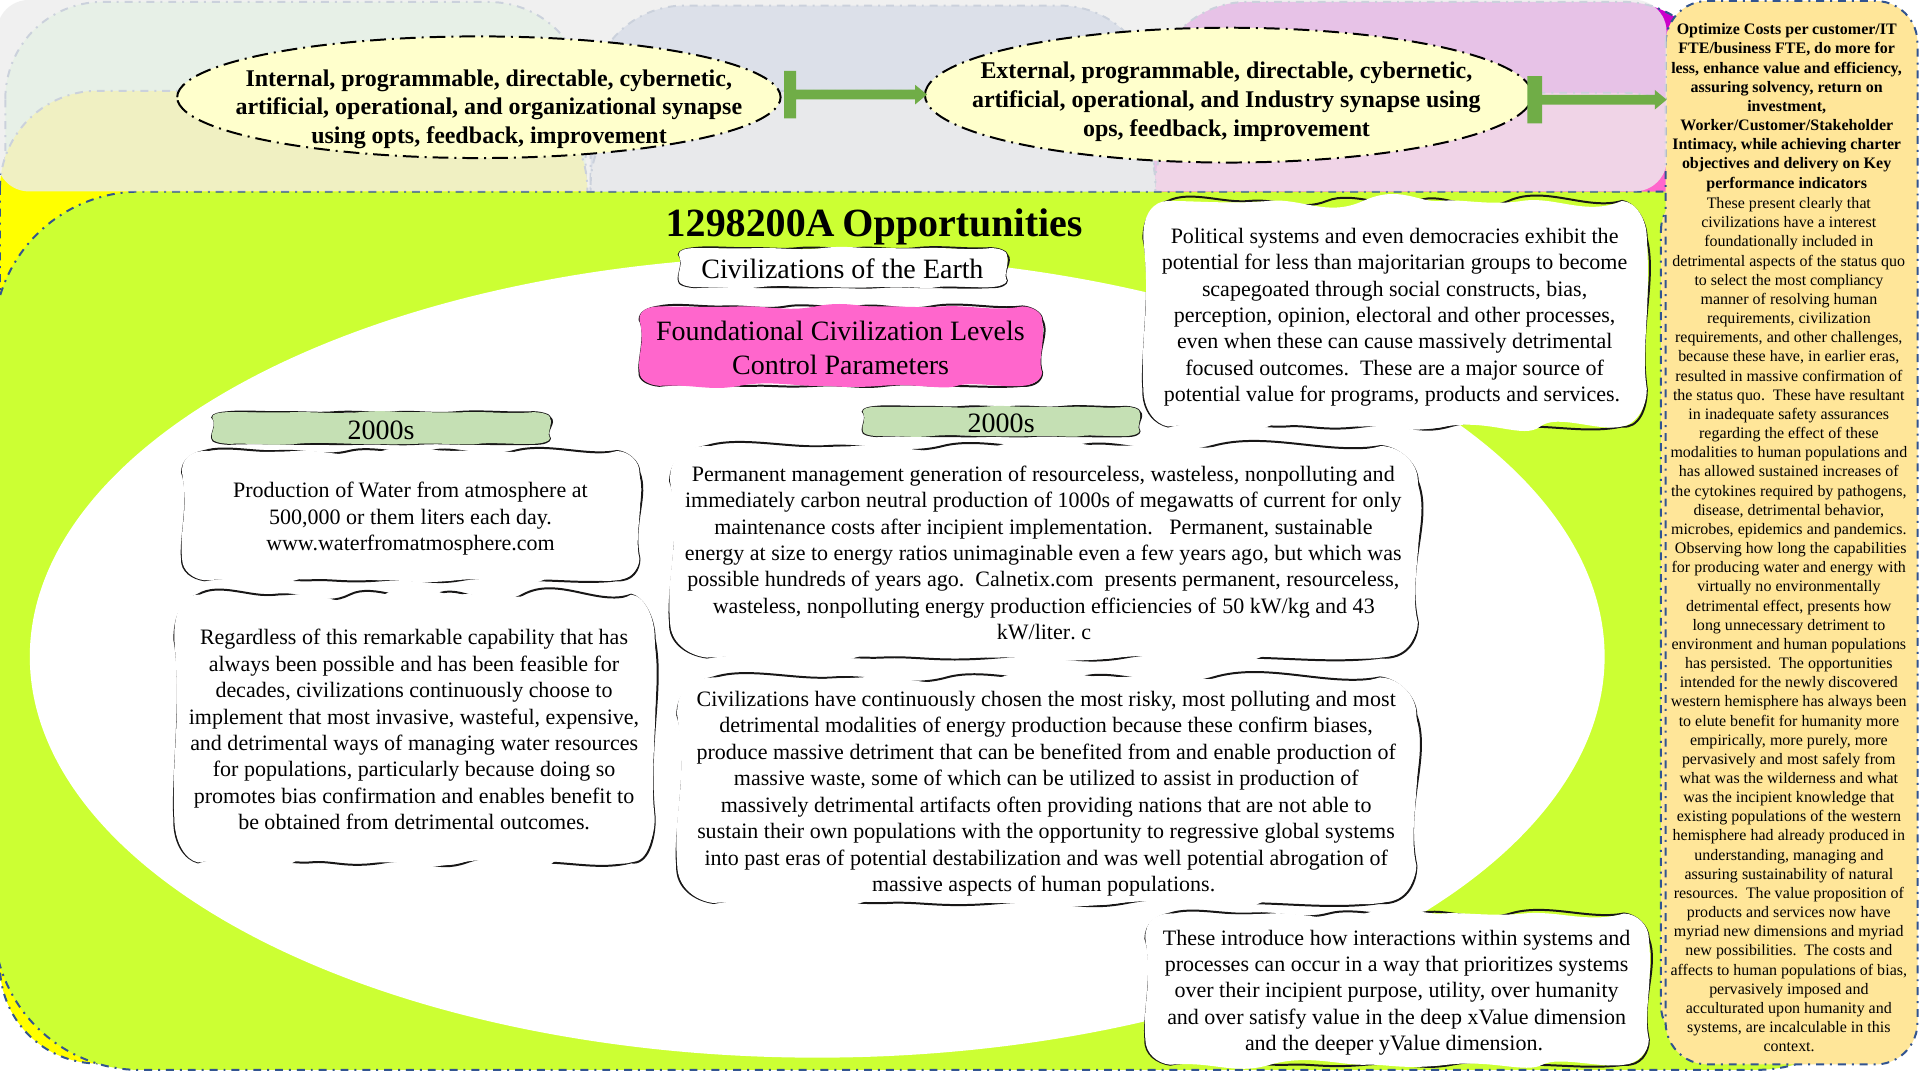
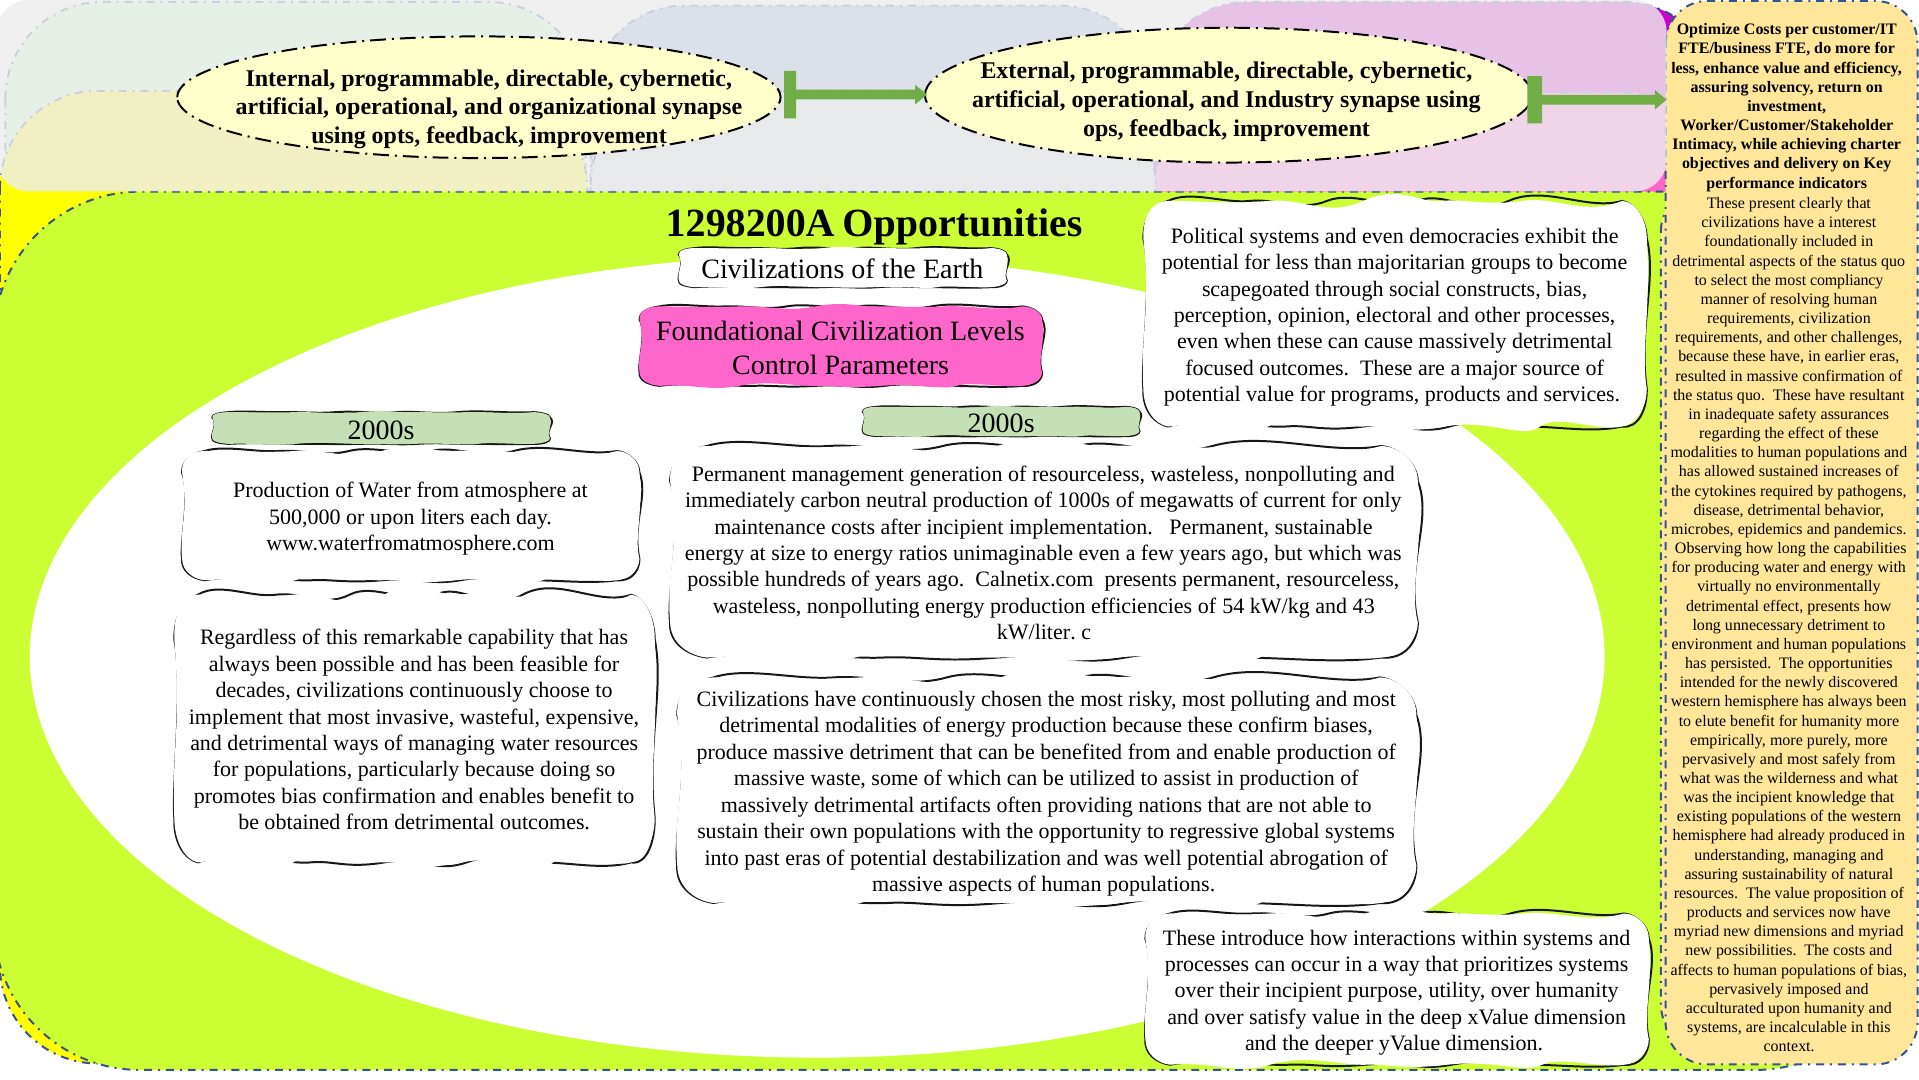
or them: them -> upon
50: 50 -> 54
